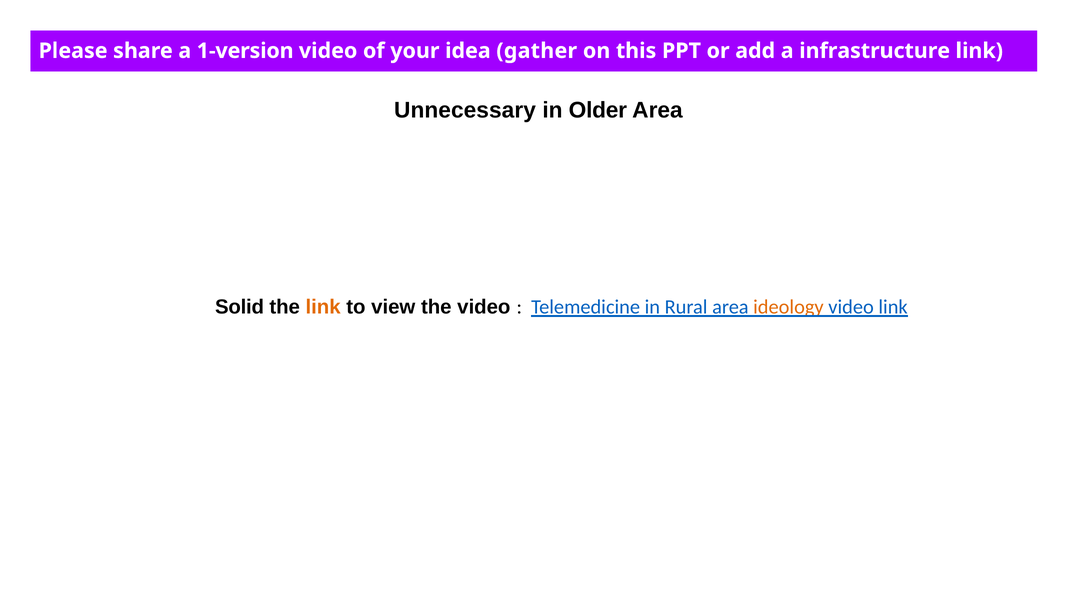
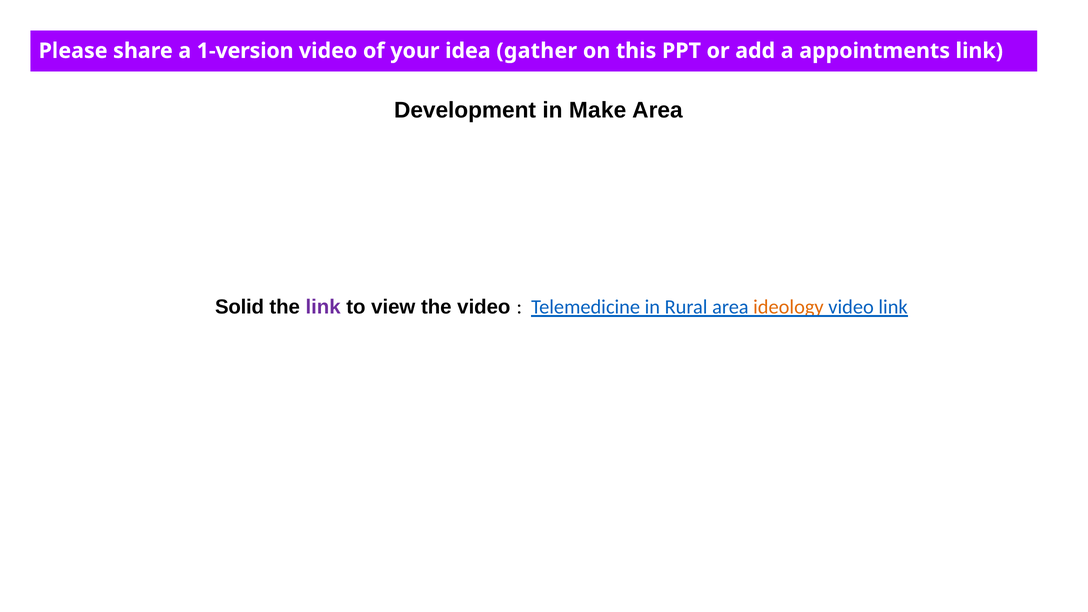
infrastructure: infrastructure -> appointments
Unnecessary: Unnecessary -> Development
Older: Older -> Make
link at (323, 307) colour: orange -> purple
